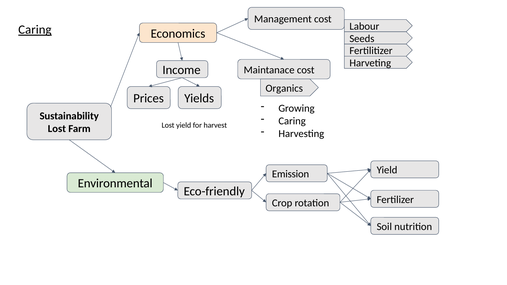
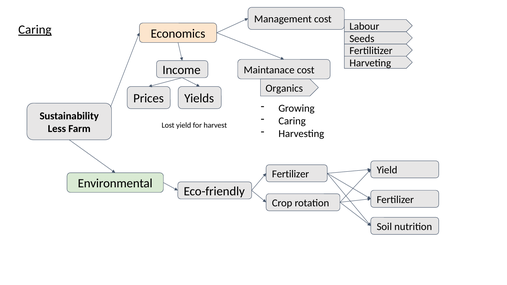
Lost at (57, 129): Lost -> Less
Emission at (291, 174): Emission -> Fertilizer
